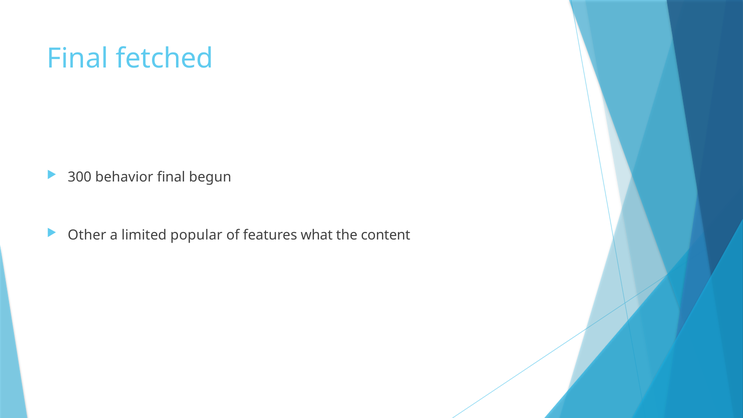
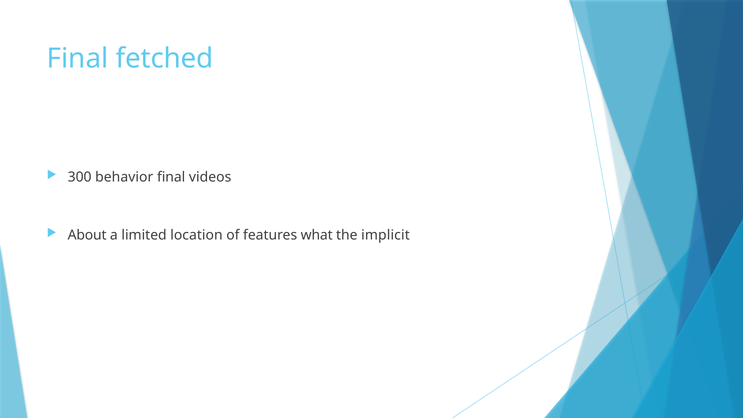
begun: begun -> videos
Other: Other -> About
popular: popular -> location
content: content -> implicit
